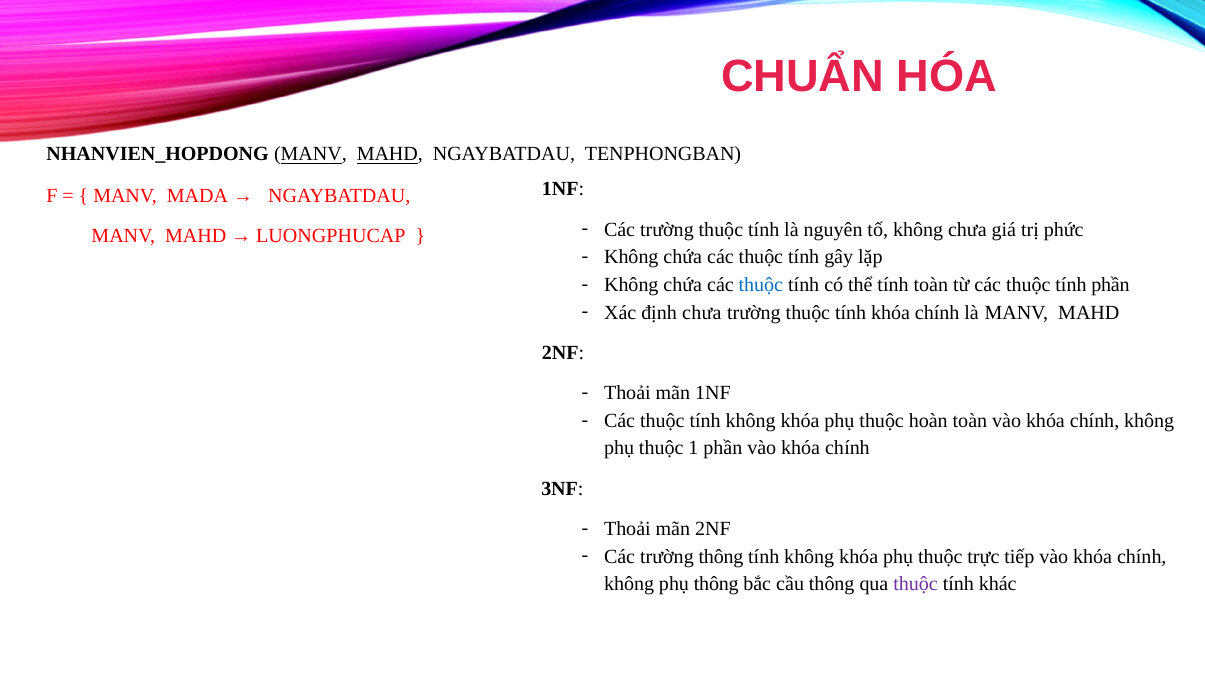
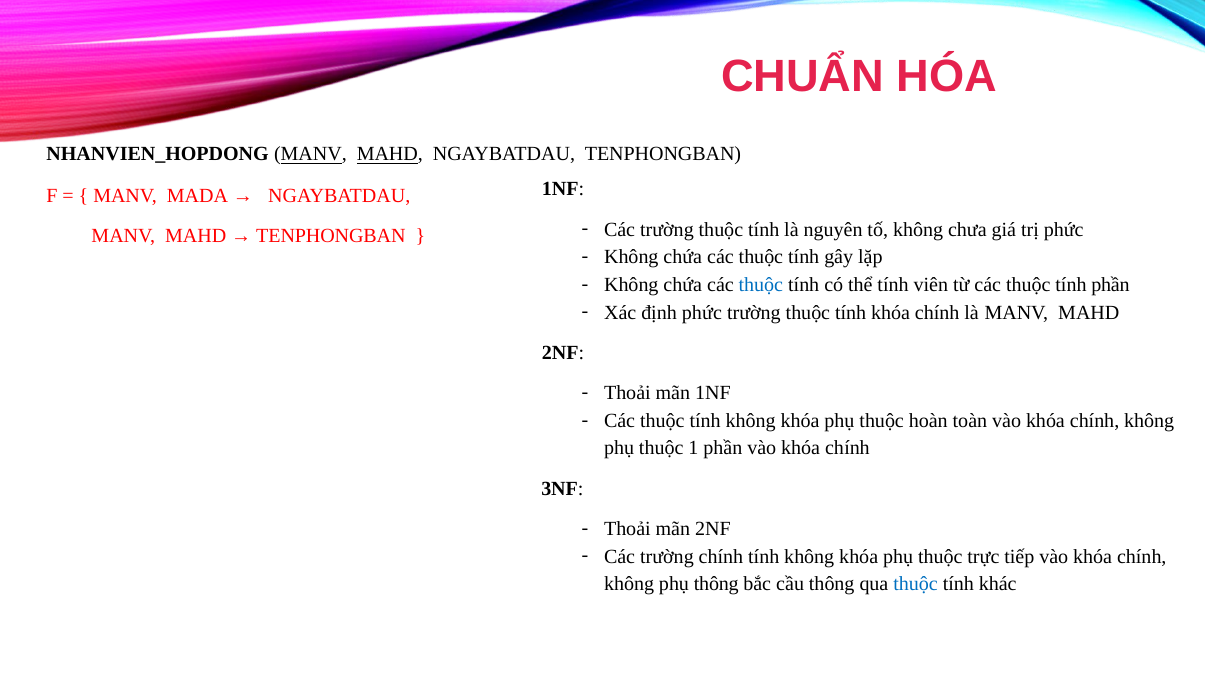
LUONGPHUCAP at (331, 236): LUONGPHUCAP -> TENPHONGBAN
tính toàn: toàn -> viên
định chưa: chưa -> phức
trường thông: thông -> chính
thuộc at (916, 584) colour: purple -> blue
